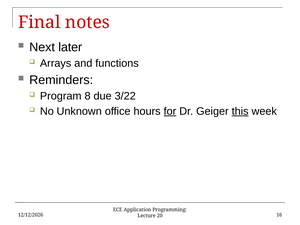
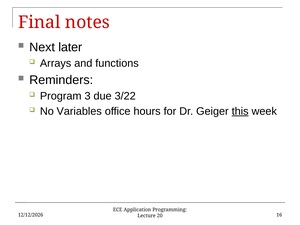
8: 8 -> 3
Unknown: Unknown -> Variables
for underline: present -> none
